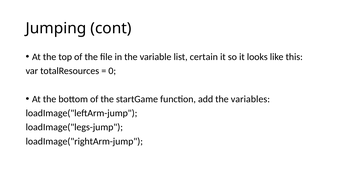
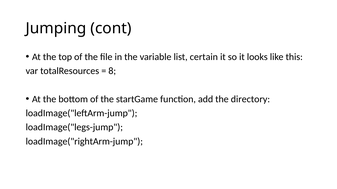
0: 0 -> 8
variables: variables -> directory
